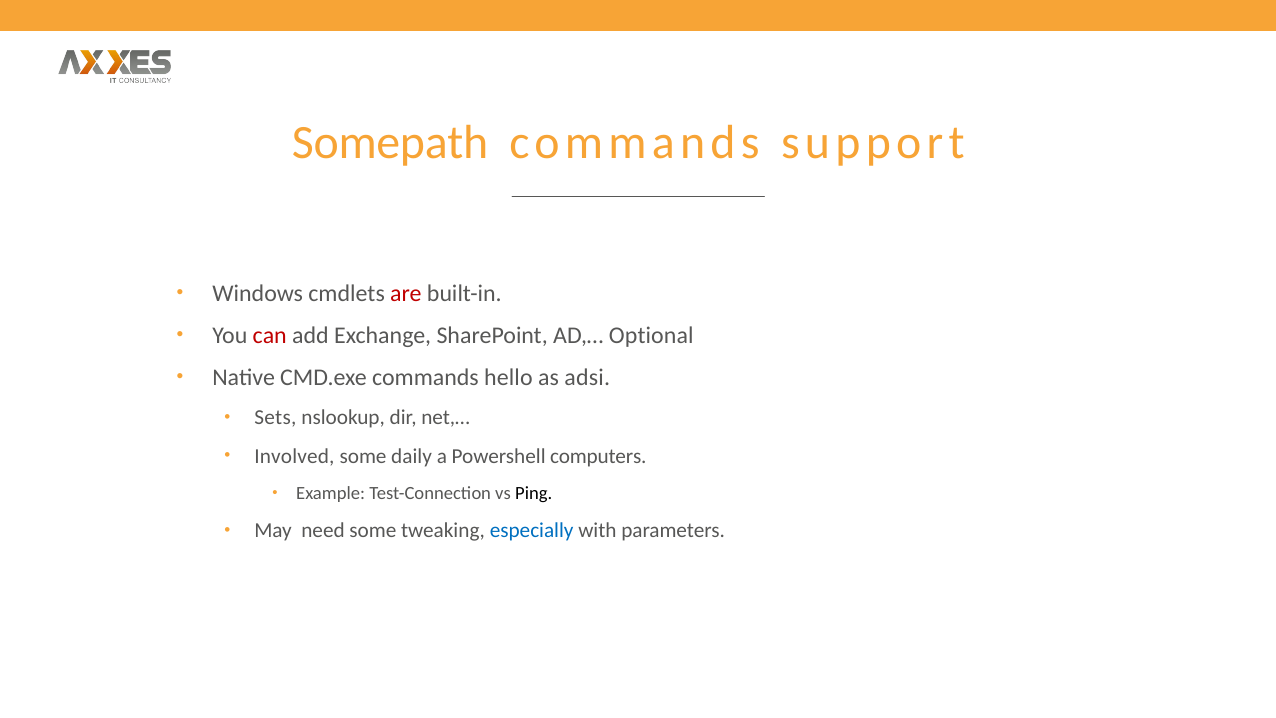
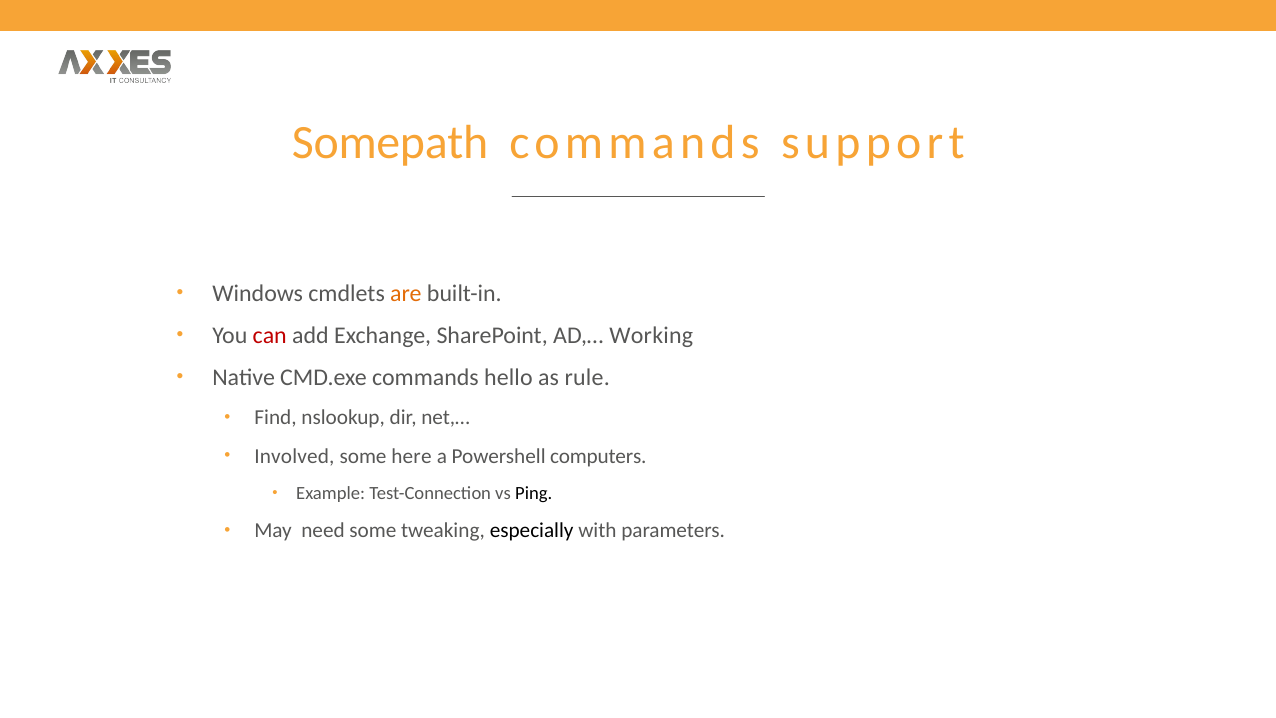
are colour: red -> orange
Optional: Optional -> Working
adsi: adsi -> rule
Sets: Sets -> Find
daily: daily -> here
especially colour: blue -> black
